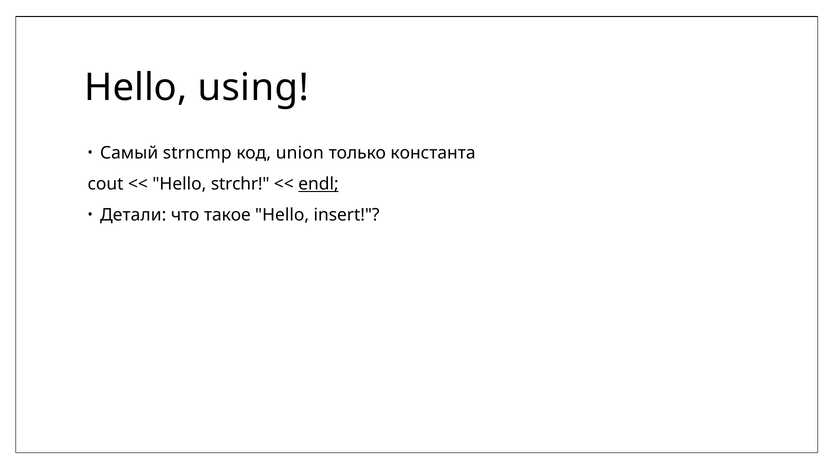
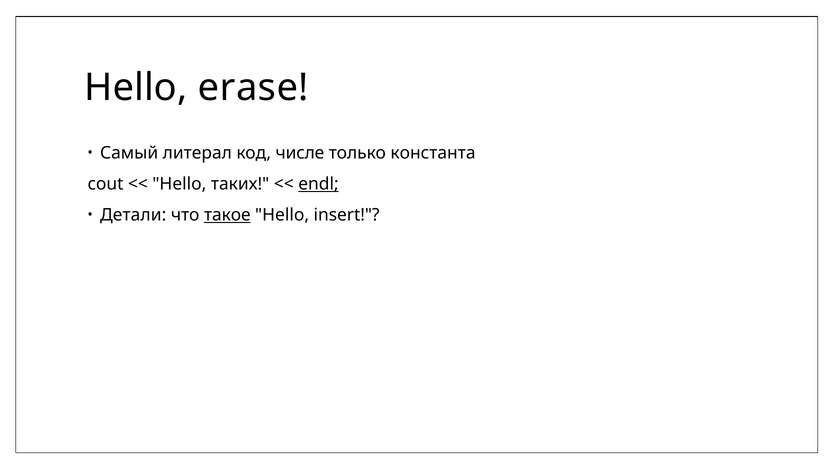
using: using -> erase
strncmp: strncmp -> литерал
union: union -> числе
strchr: strchr -> таких
такое underline: none -> present
